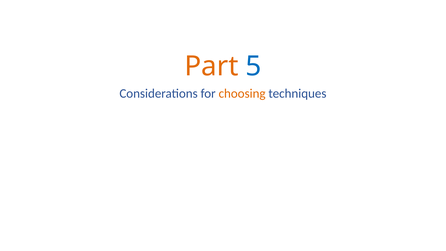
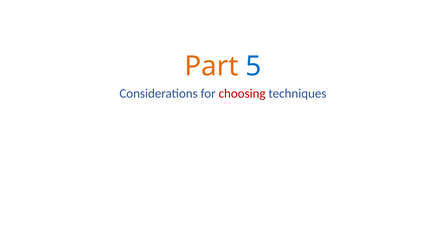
choosing colour: orange -> red
